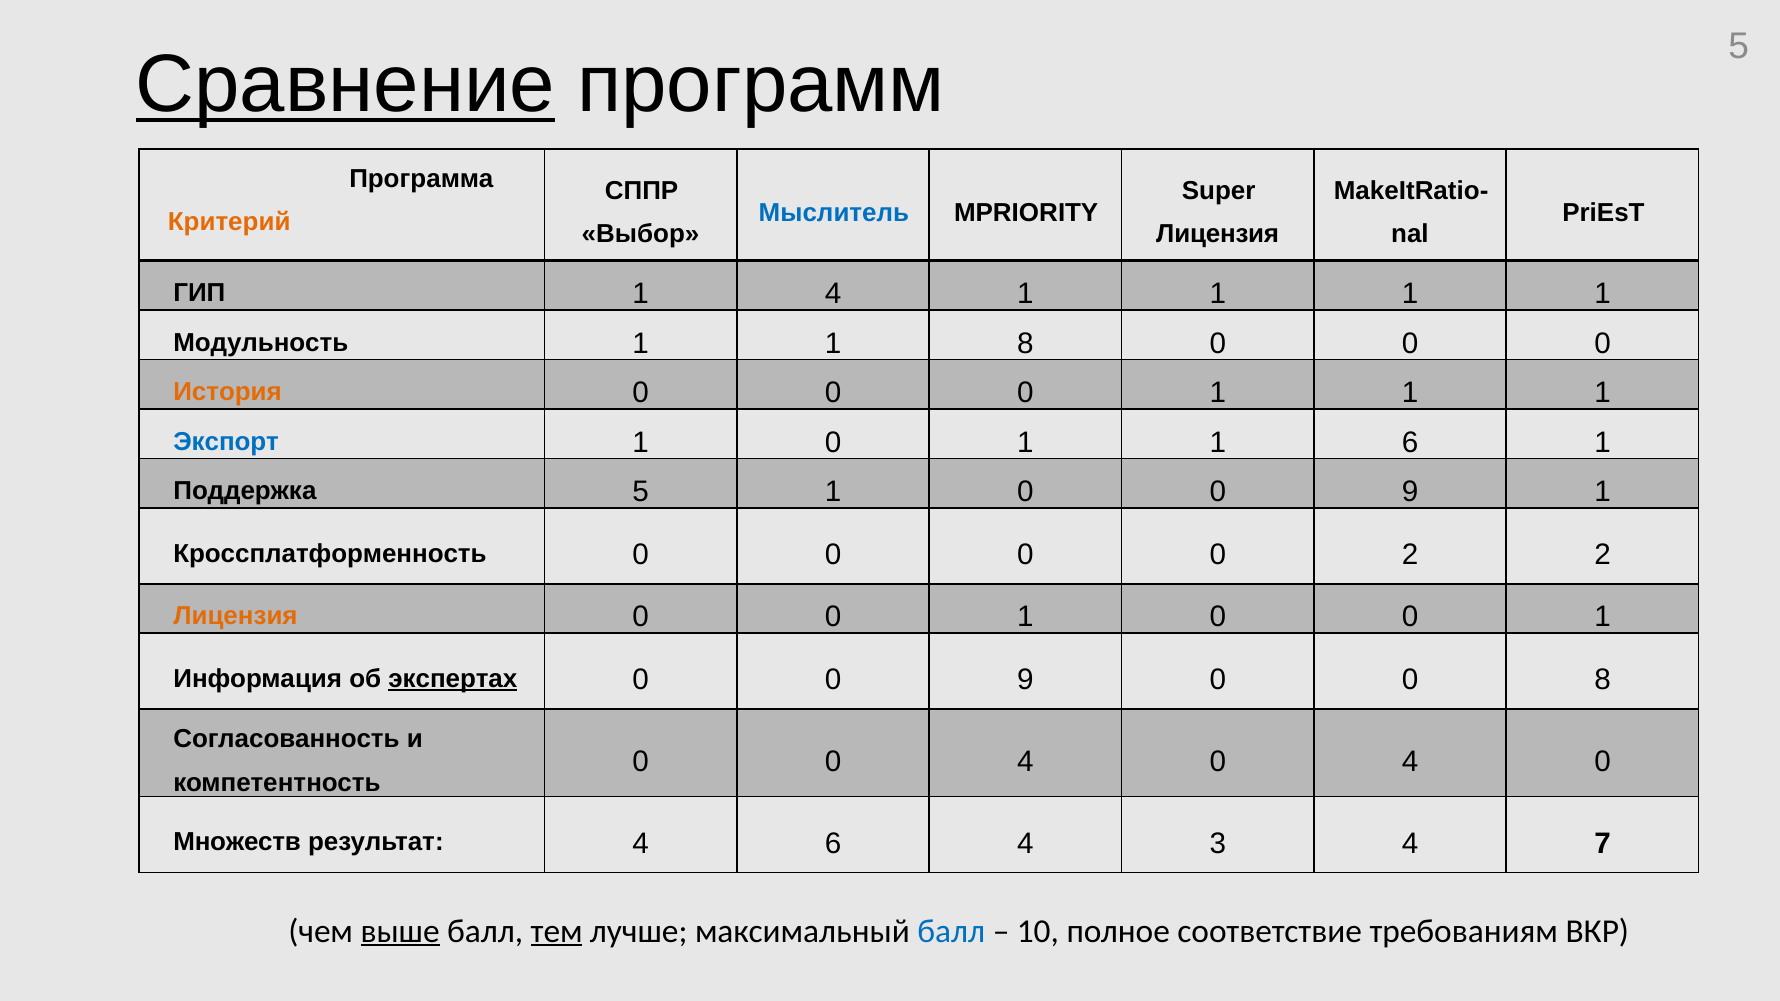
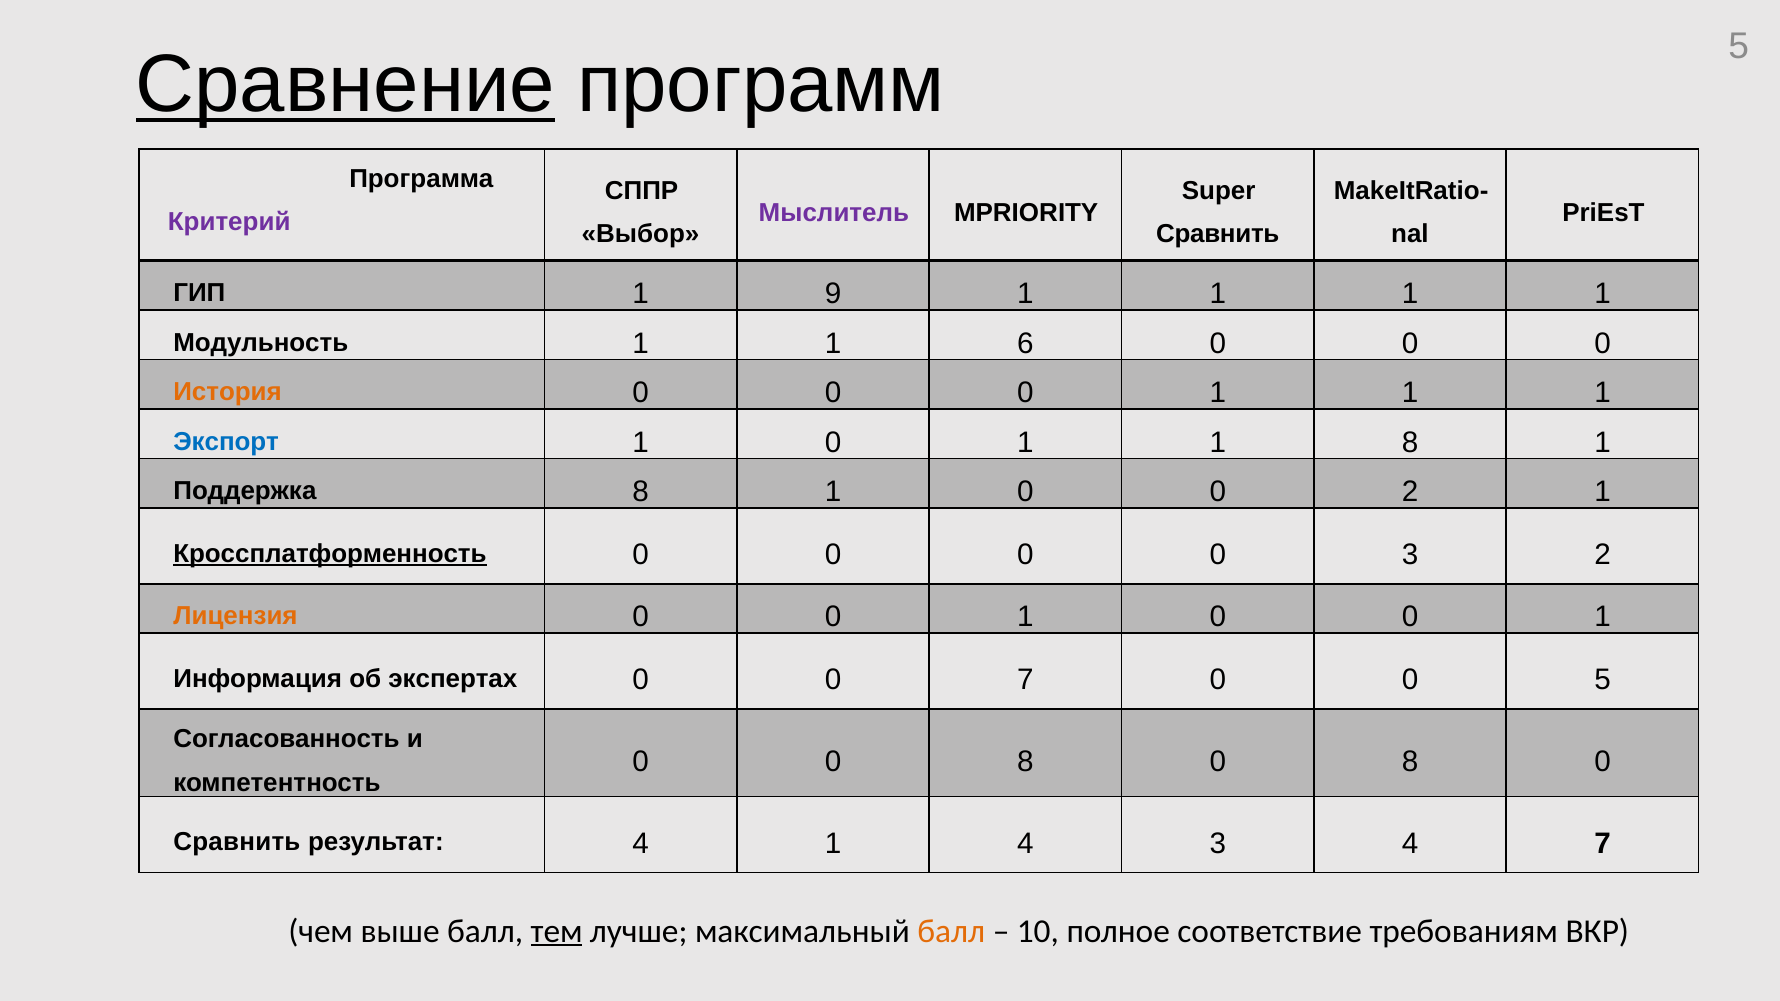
Мыслитель colour: blue -> purple
Критерий colour: orange -> purple
Лицензия at (1218, 234): Лицензия -> Сравнить
1 4: 4 -> 9
1 8: 8 -> 6
1 6: 6 -> 8
Поддержка 5: 5 -> 8
1 0 0 9: 9 -> 2
Кроссплатформенность underline: none -> present
0 2: 2 -> 3
экспертах underline: present -> none
9 at (1025, 680): 9 -> 7
0 8: 8 -> 5
0 0 4: 4 -> 8
4 at (1410, 762): 4 -> 8
Множеств at (237, 843): Множеств -> Сравнить
4 6: 6 -> 1
выше underline: present -> none
балл at (951, 931) colour: blue -> orange
